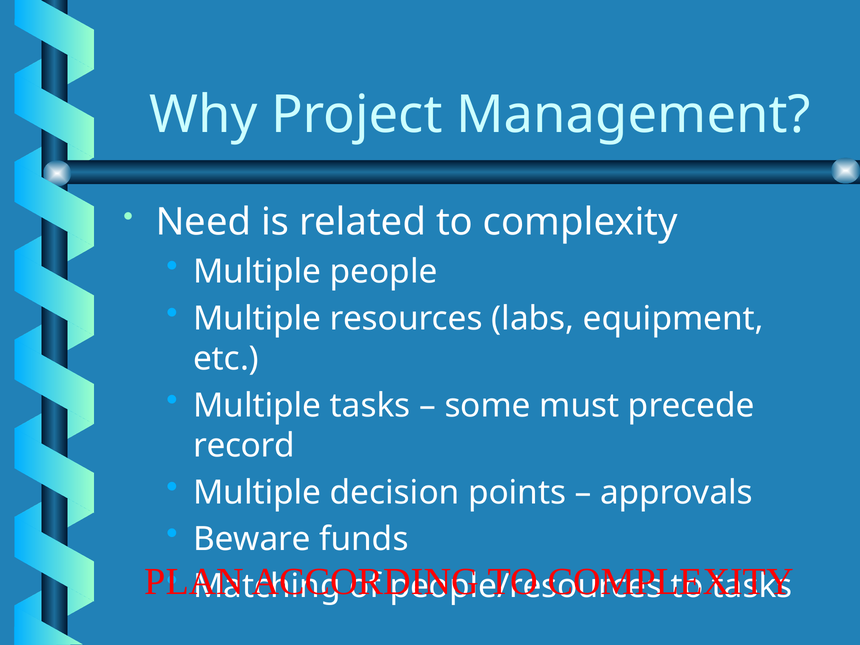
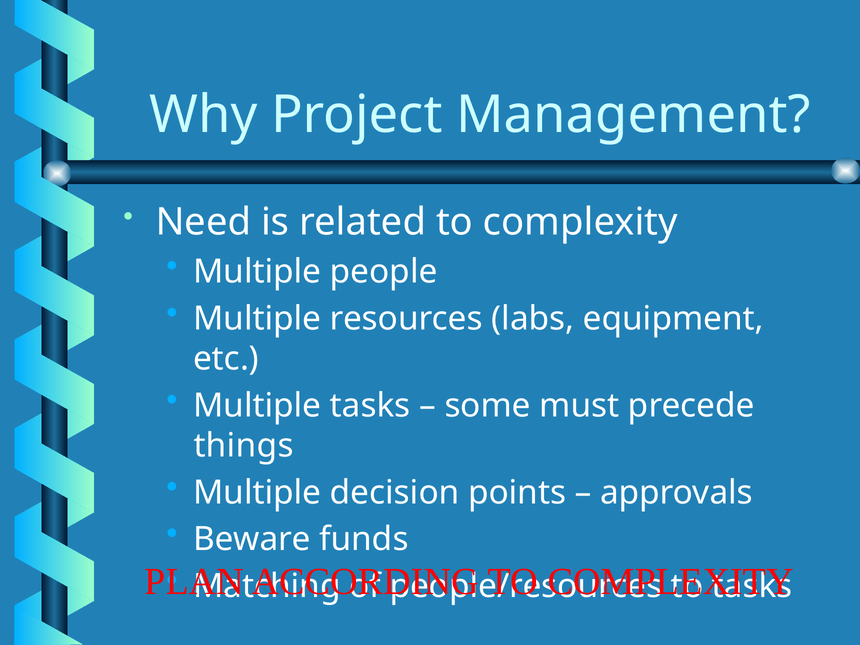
record: record -> things
